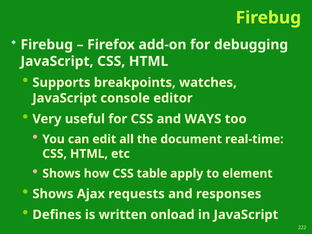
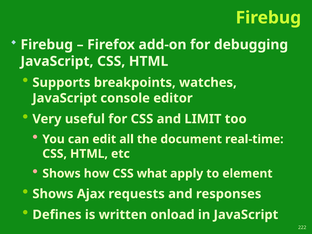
WAYS: WAYS -> LIMIT
table: table -> what
